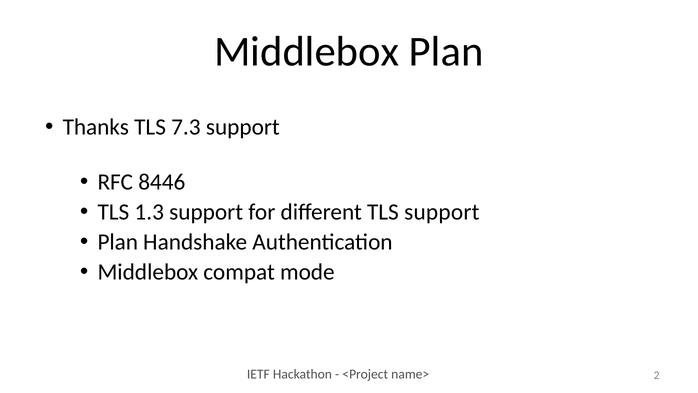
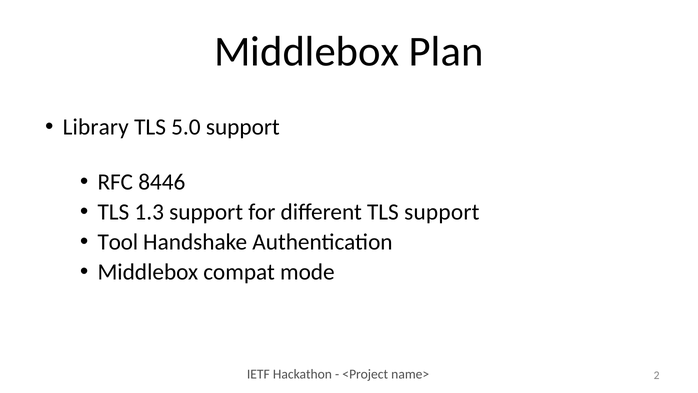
Thanks: Thanks -> Library
7.3: 7.3 -> 5.0
Plan at (118, 242): Plan -> Tool
